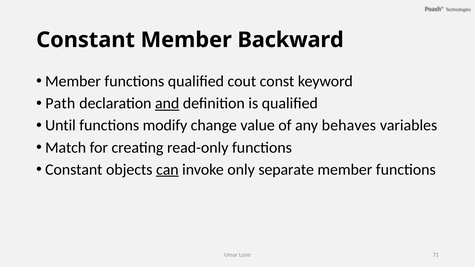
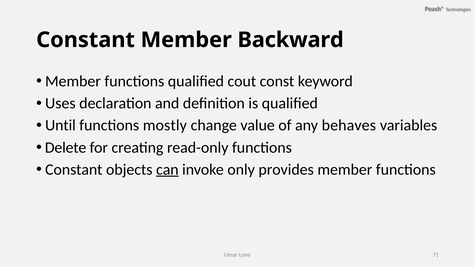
Path: Path -> Uses
and underline: present -> none
modify: modify -> mostly
Match: Match -> Delete
separate: separate -> provides
